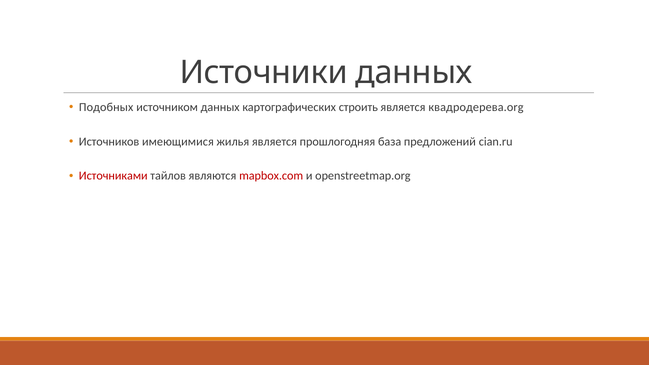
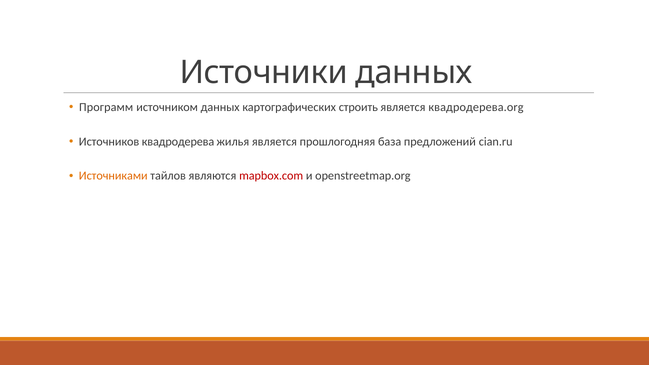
Подобных: Подобных -> Программ
имеющимися: имеющимися -> квадродерева
Источниками colour: red -> orange
